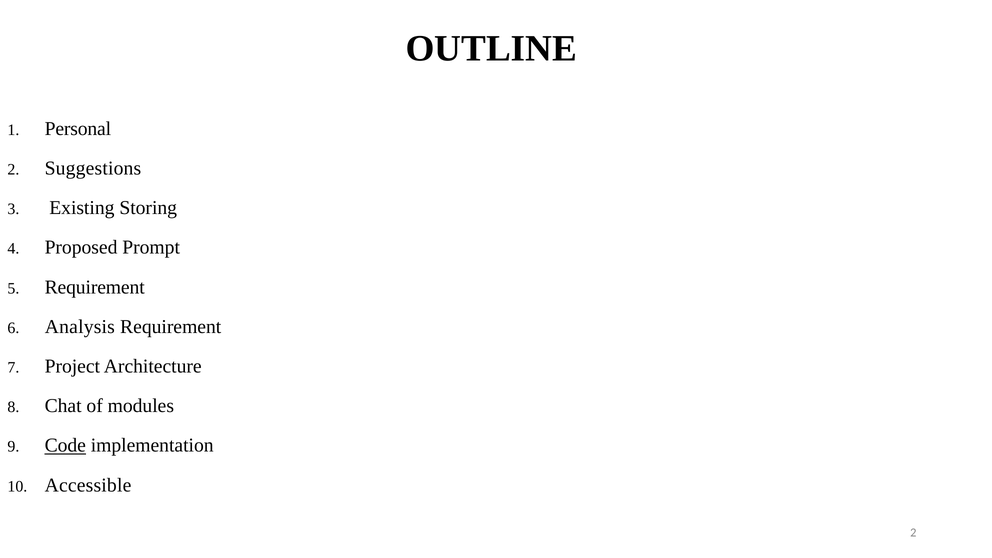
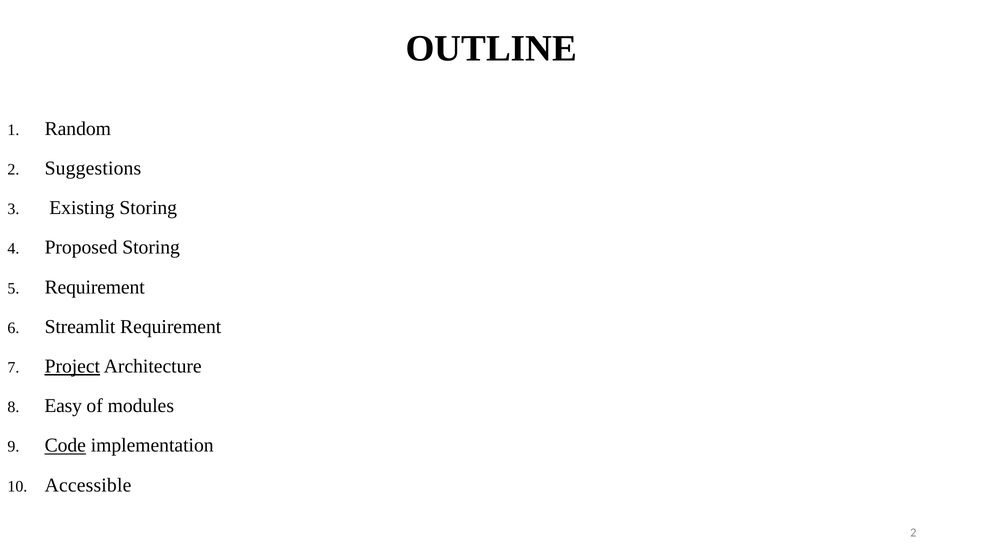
Personal: Personal -> Random
Proposed Prompt: Prompt -> Storing
Analysis: Analysis -> Streamlit
Project underline: none -> present
Chat: Chat -> Easy
